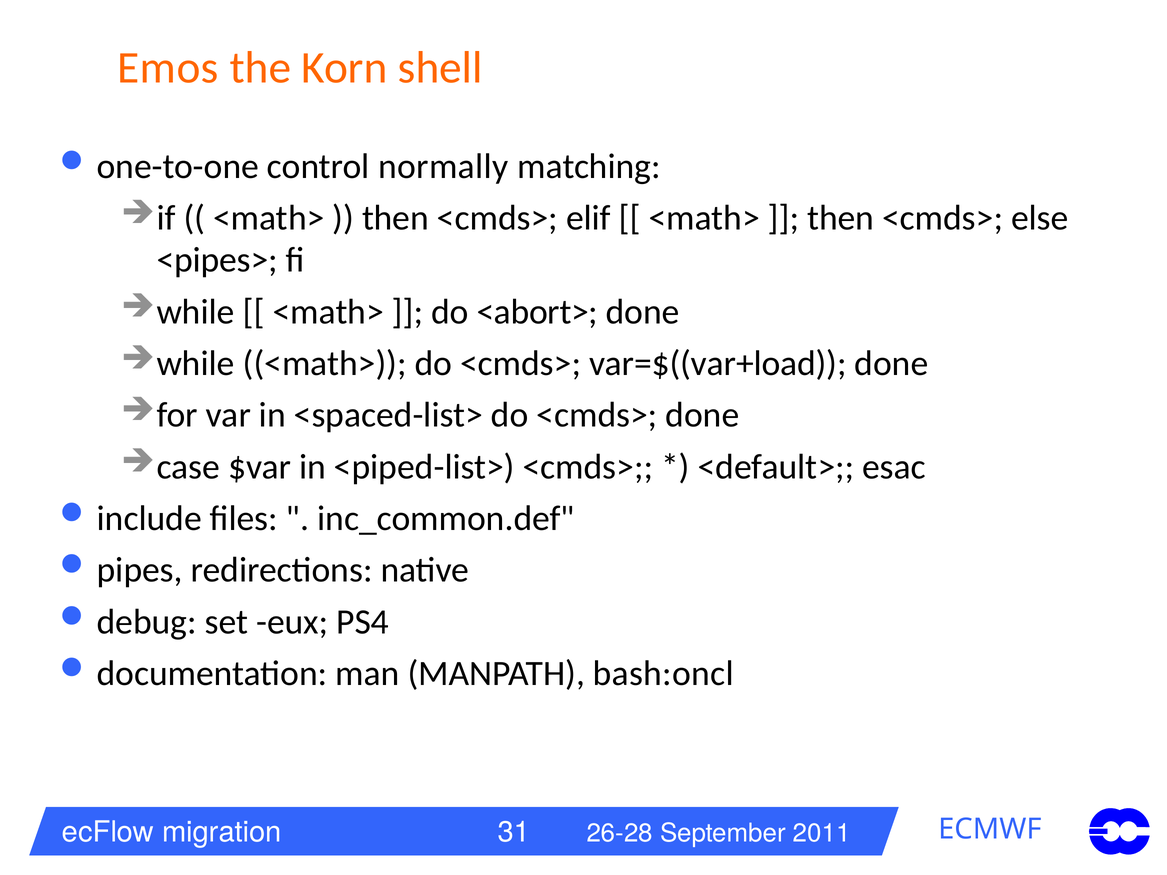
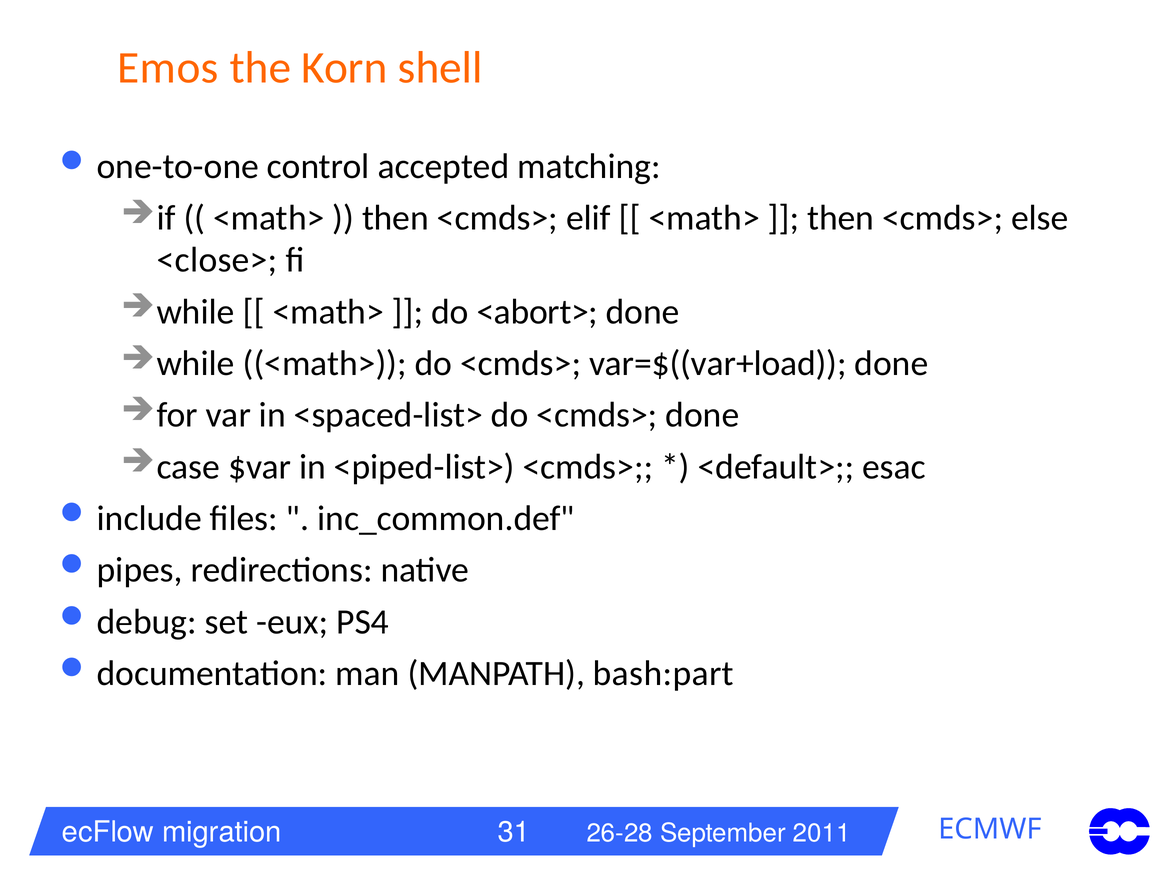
normally: normally -> accepted
<pipes>: <pipes> -> <close>
bash:oncl: bash:oncl -> bash:part
